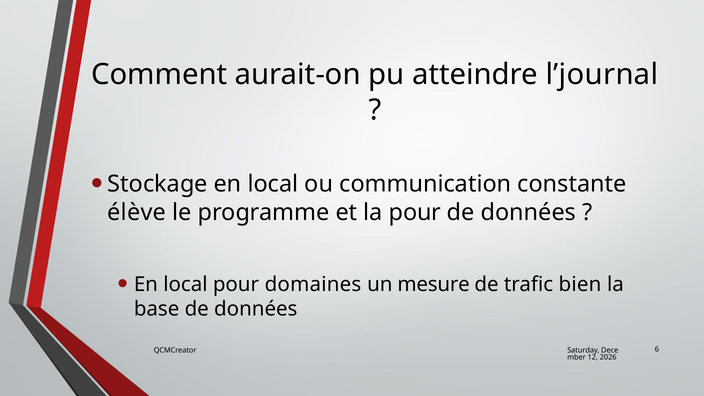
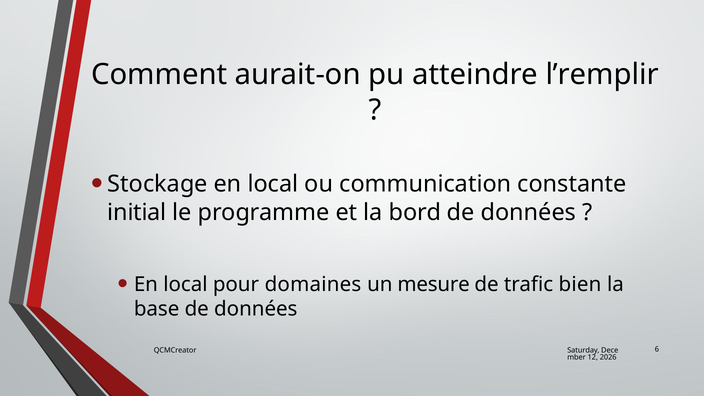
l’journal: l’journal -> l’remplir
élève: élève -> initial
la pour: pour -> bord
